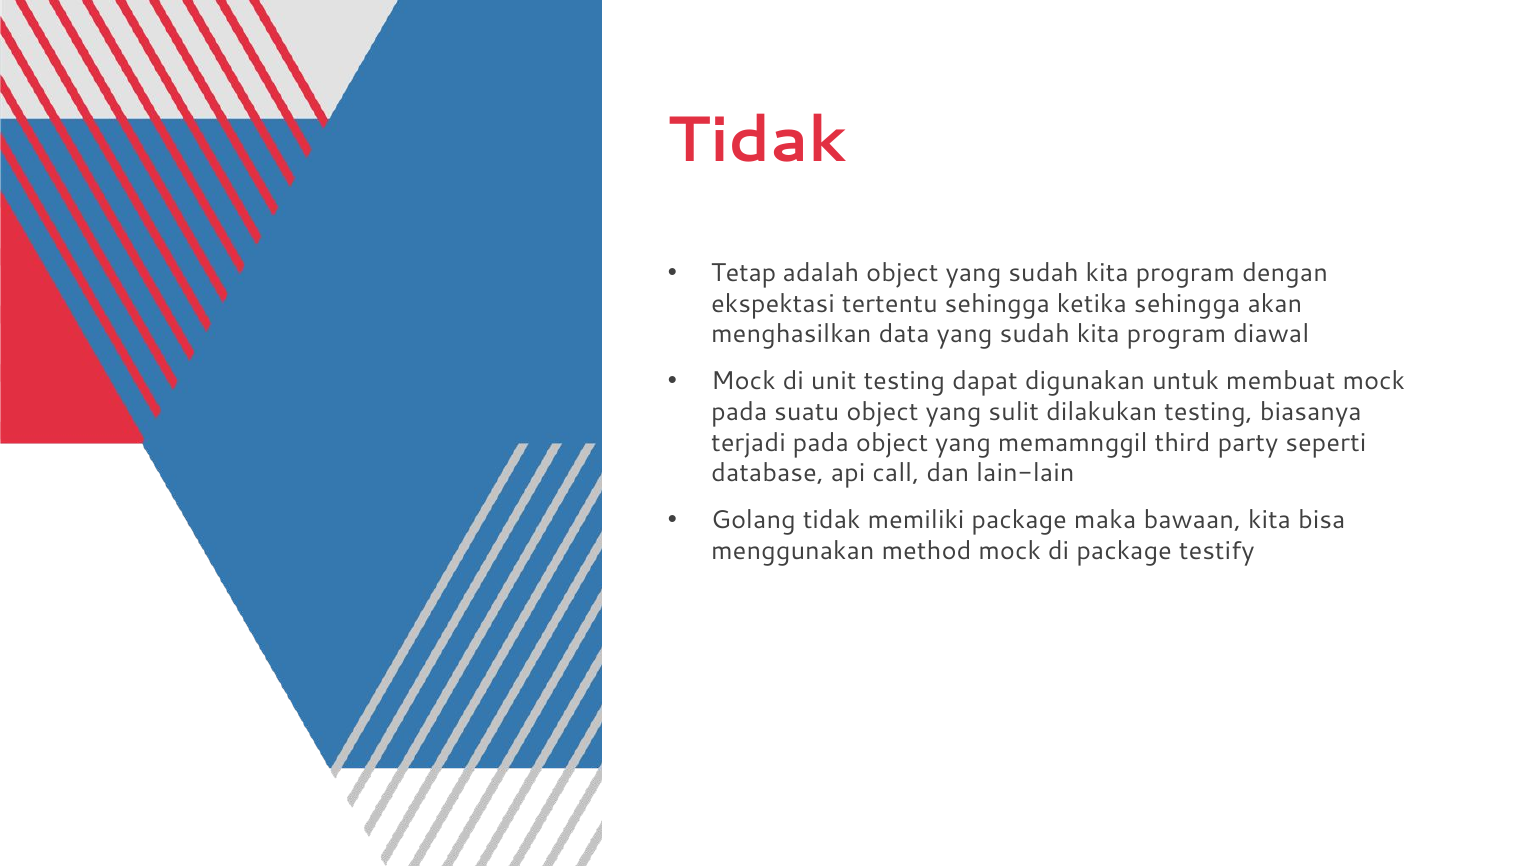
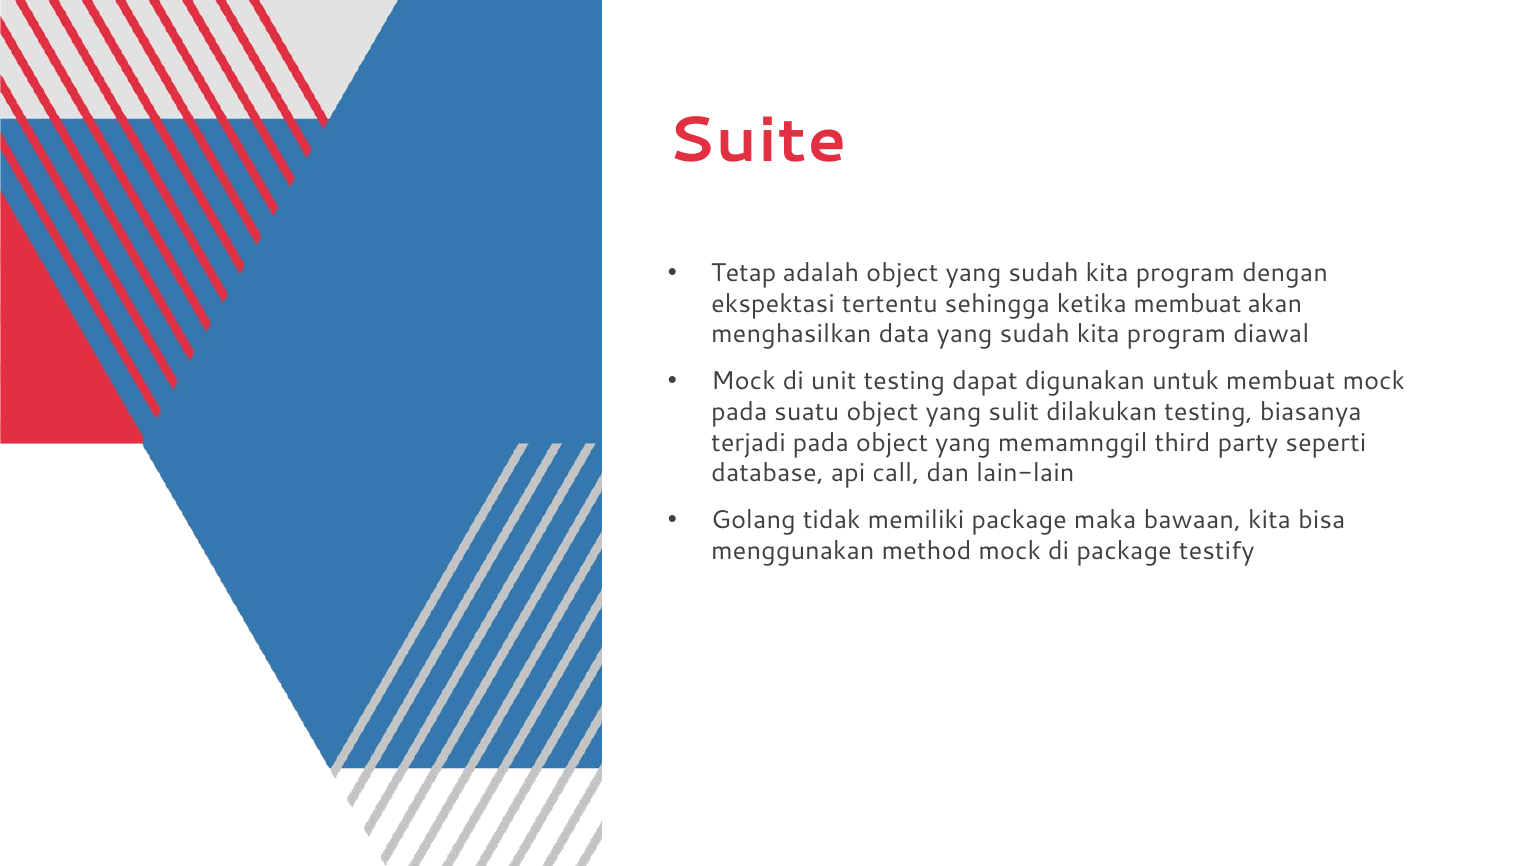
Tidak at (758, 140): Tidak -> Suite
ketika sehingga: sehingga -> membuat
